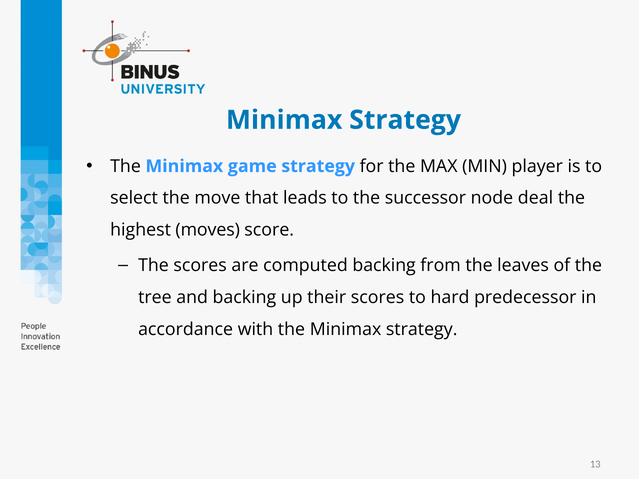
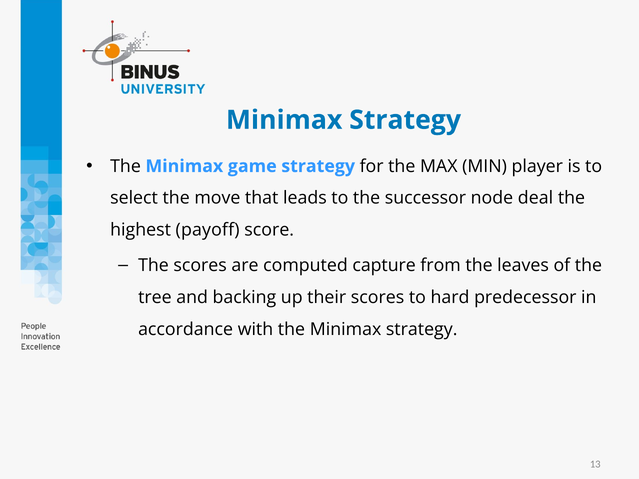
moves: moves -> payoff
computed backing: backing -> capture
